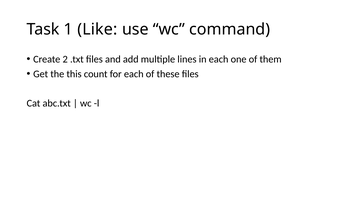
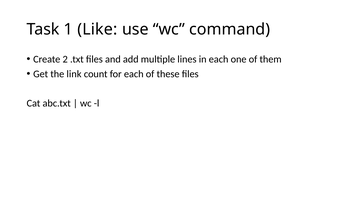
this: this -> link
